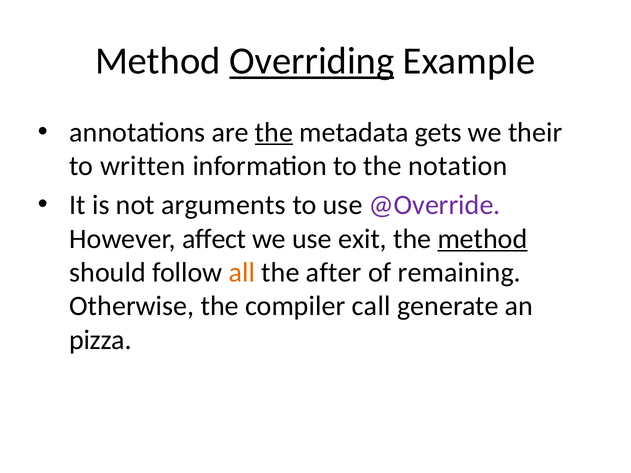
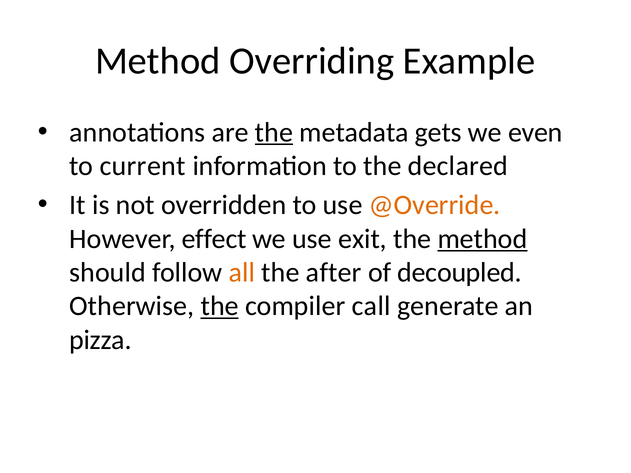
Overriding underline: present -> none
their: their -> even
written: written -> current
notation: notation -> declared
arguments: arguments -> overridden
@Override colour: purple -> orange
affect: affect -> effect
remaining: remaining -> decoupled
the at (220, 306) underline: none -> present
